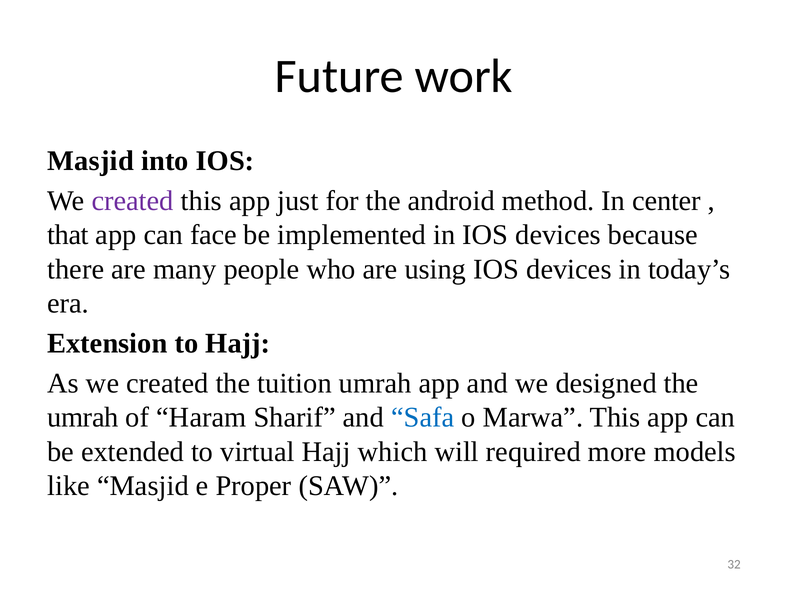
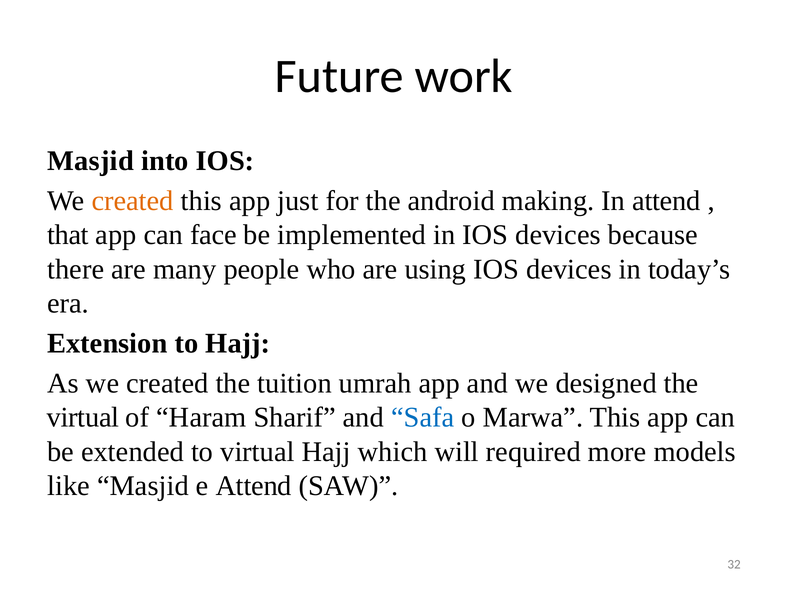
created at (133, 201) colour: purple -> orange
method: method -> making
In center: center -> attend
umrah at (83, 418): umrah -> virtual
e Proper: Proper -> Attend
